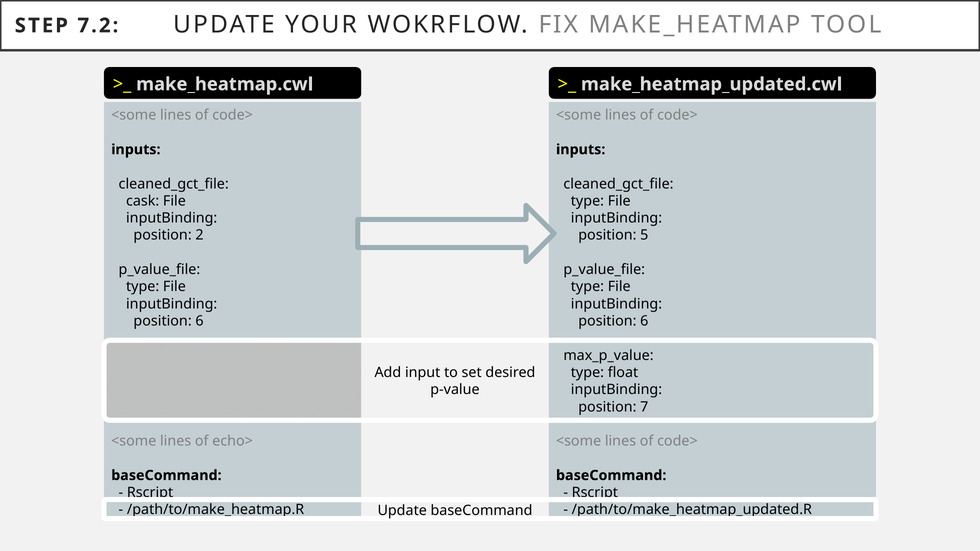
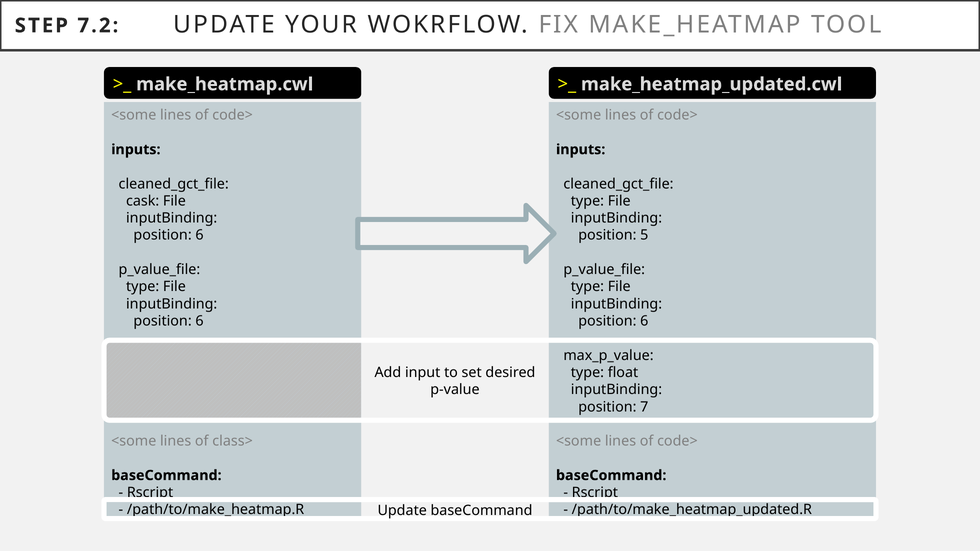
2 at (200, 235): 2 -> 6
echo>: echo> -> class>
